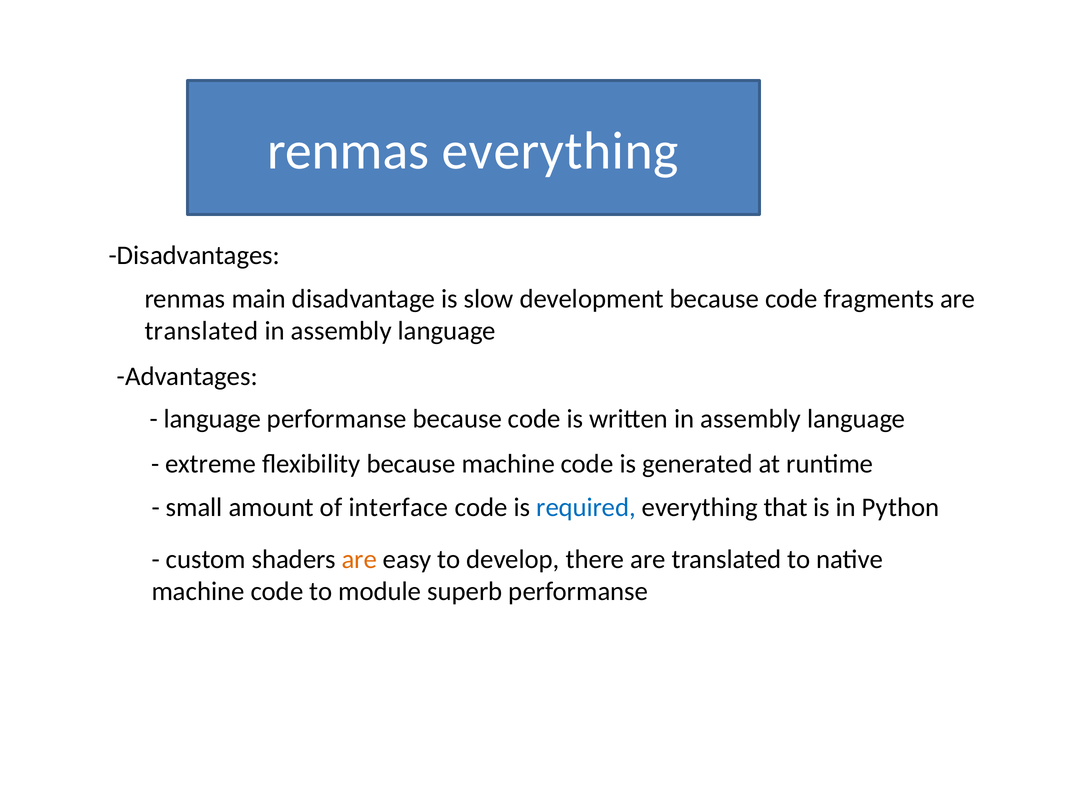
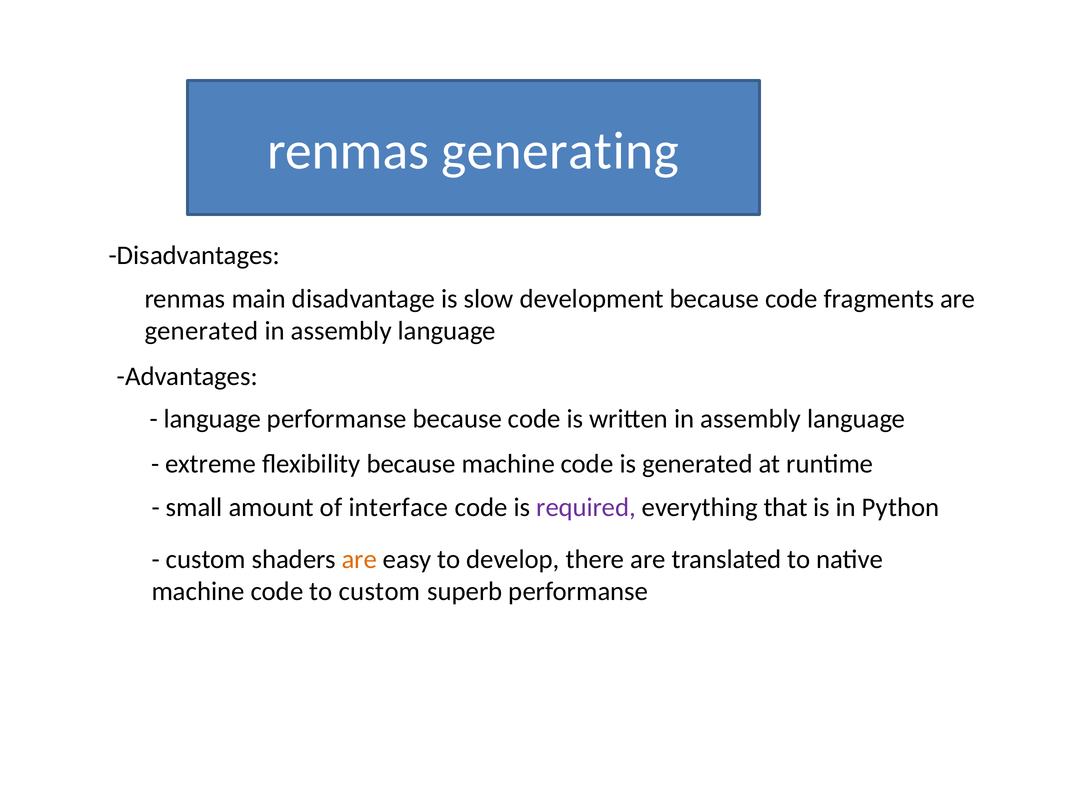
renmas everything: everything -> generating
translated at (201, 331): translated -> generated
required colour: blue -> purple
to module: module -> custom
